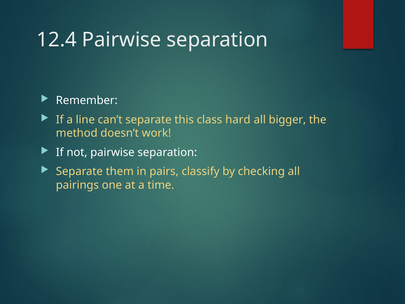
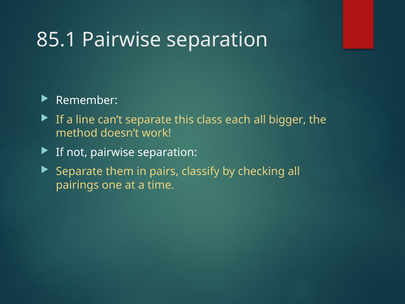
12.4: 12.4 -> 85.1
hard: hard -> each
